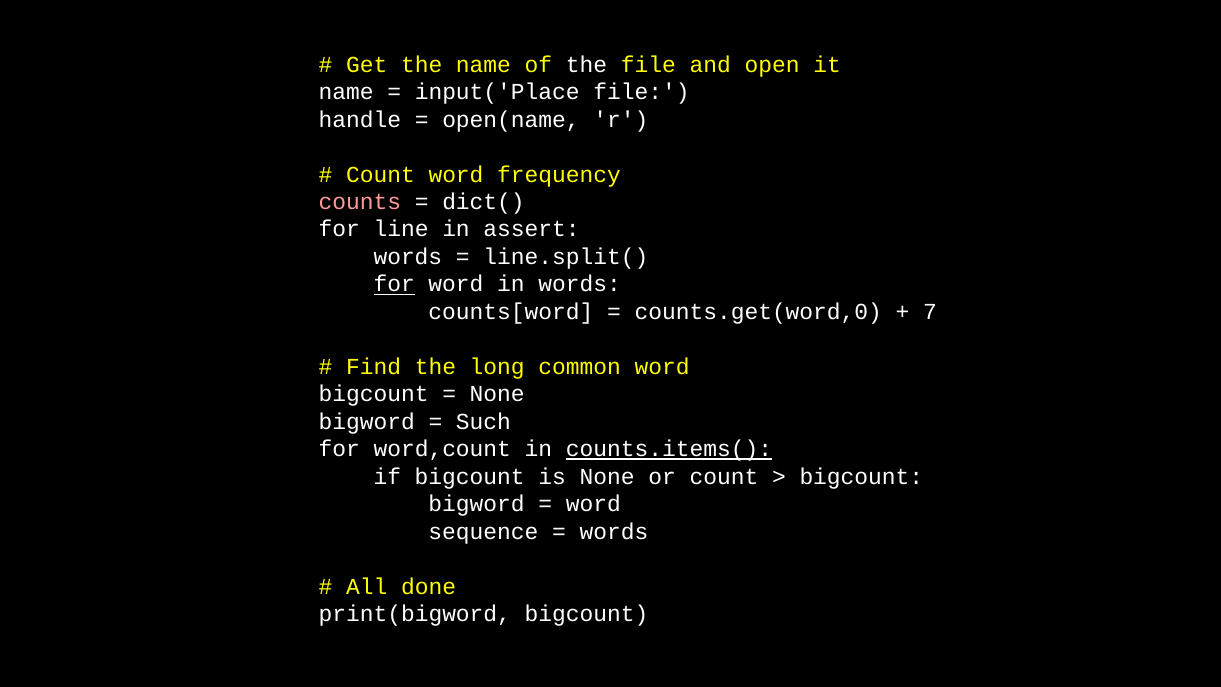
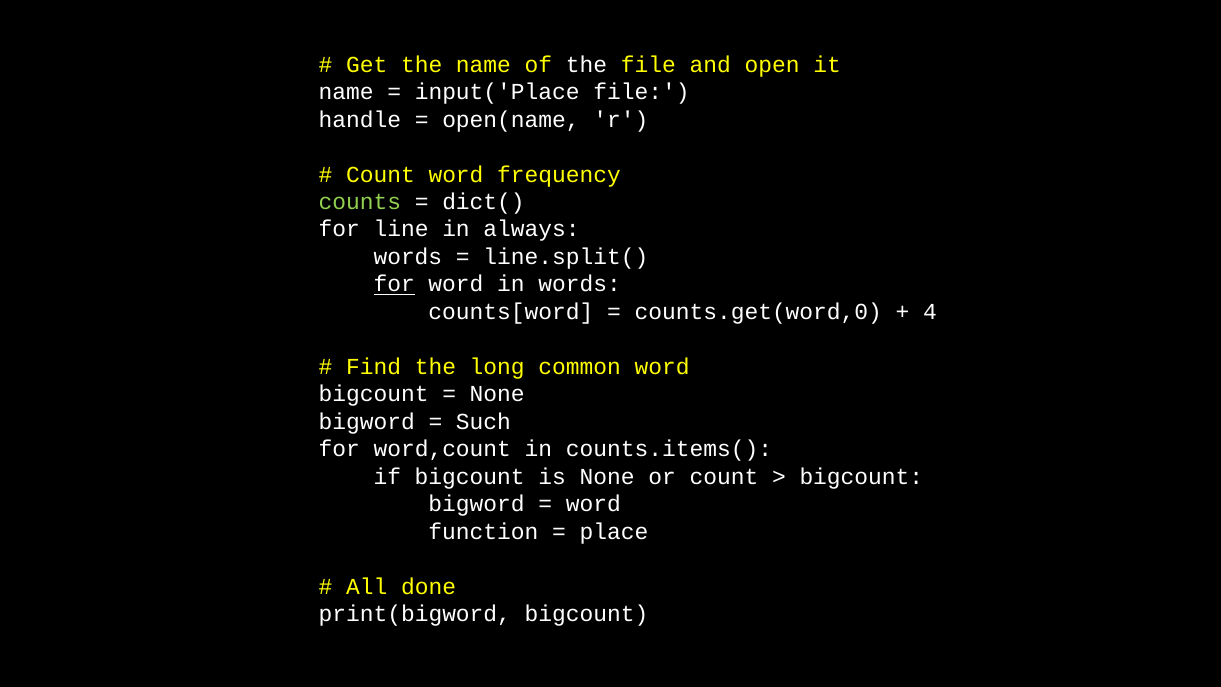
counts colour: pink -> light green
assert: assert -> always
7: 7 -> 4
counts.items( underline: present -> none
sequence: sequence -> function
words at (614, 532): words -> place
